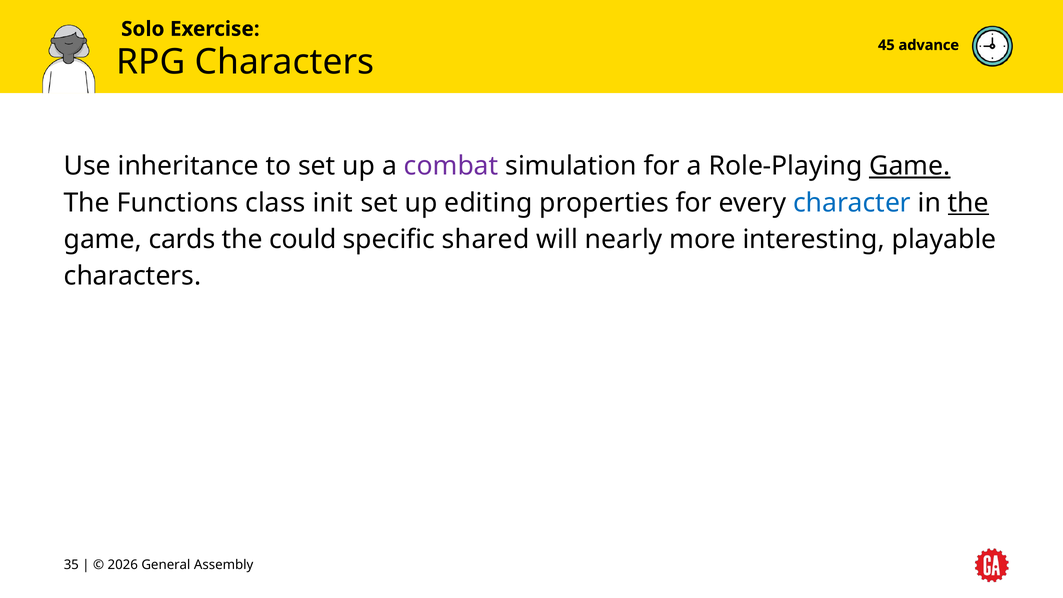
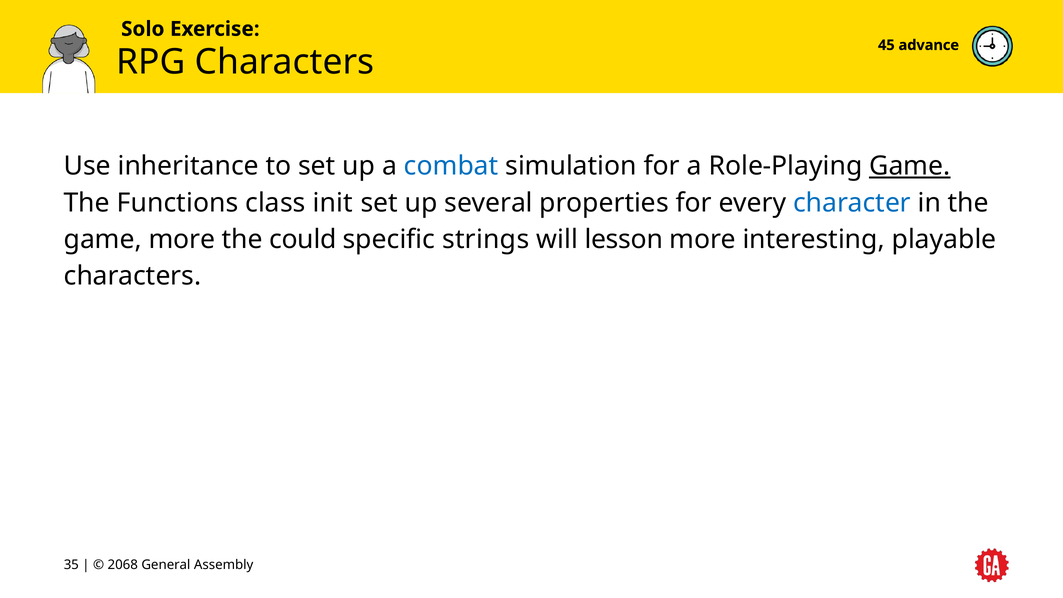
combat colour: purple -> blue
editing: editing -> several
the at (968, 203) underline: present -> none
game cards: cards -> more
shared: shared -> strings
nearly: nearly -> lesson
2026: 2026 -> 2068
